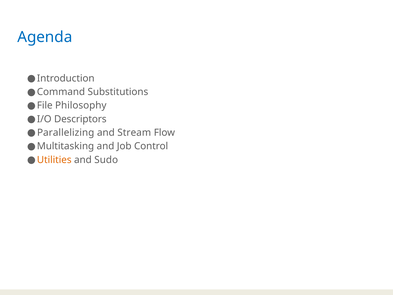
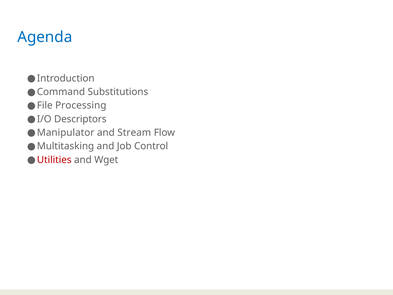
Philosophy: Philosophy -> Processing
Parallelizing: Parallelizing -> Manipulator
Utilities colour: orange -> red
Sudo: Sudo -> Wget
